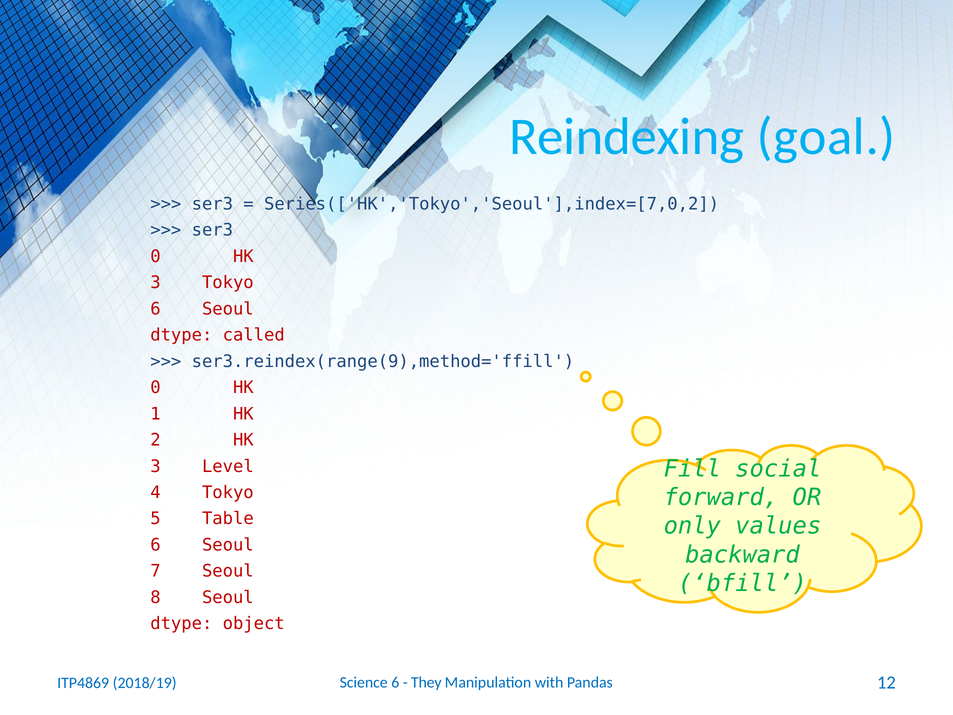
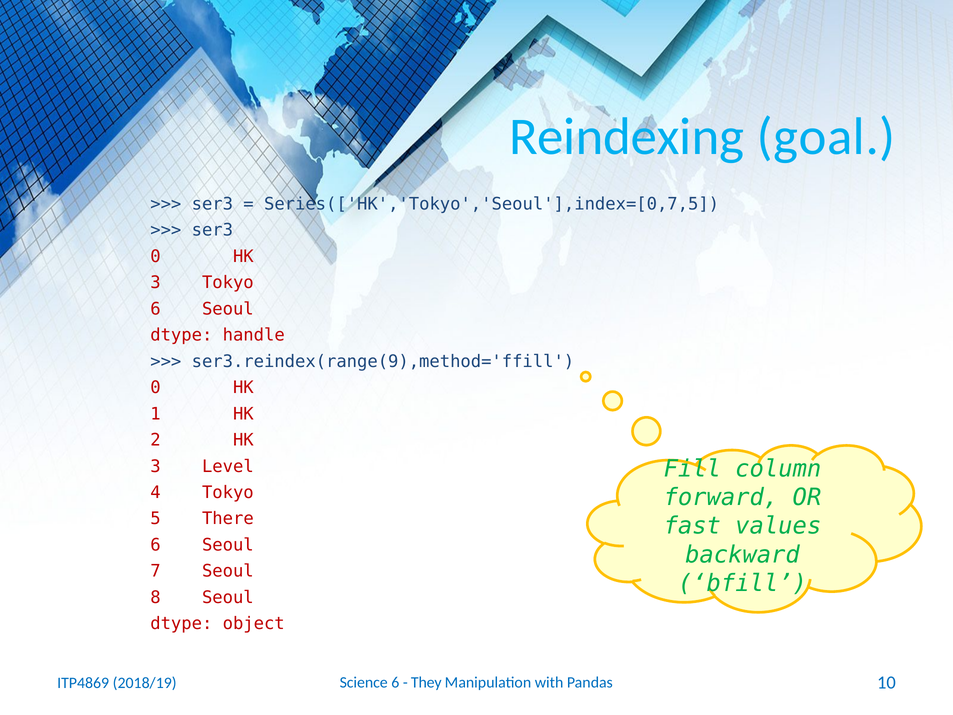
Series(['HK','Tokyo','Seoul'],index=[7,0,2: Series(['HK','Tokyo','Seoul'],index=[7,0,2 -> Series(['HK','Tokyo','Seoul'],index=[0,7,5
called: called -> handle
social: social -> column
Table: Table -> There
only: only -> fast
12: 12 -> 10
